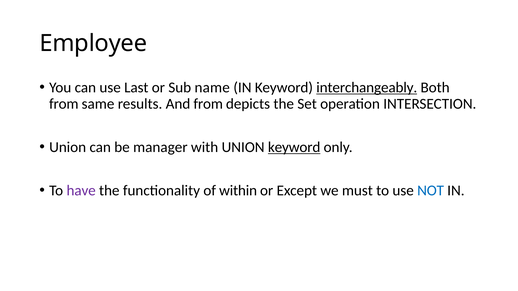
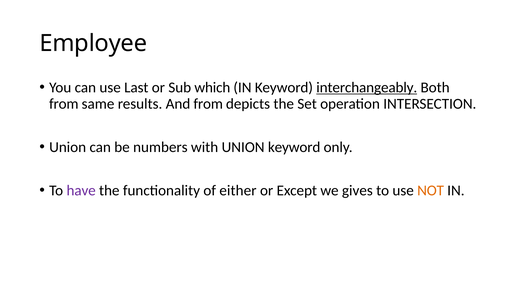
name: name -> which
manager: manager -> numbers
keyword at (294, 147) underline: present -> none
within: within -> either
must: must -> gives
NOT colour: blue -> orange
